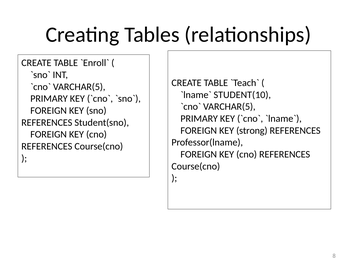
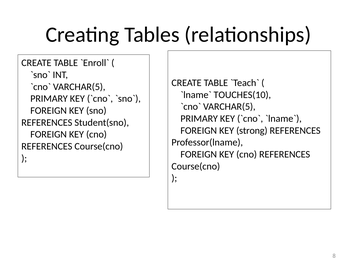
STUDENT(10: STUDENT(10 -> TOUCHES(10
